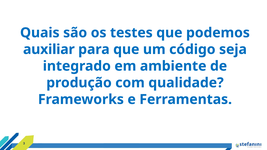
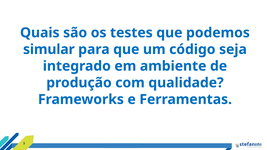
auxiliar: auxiliar -> simular
